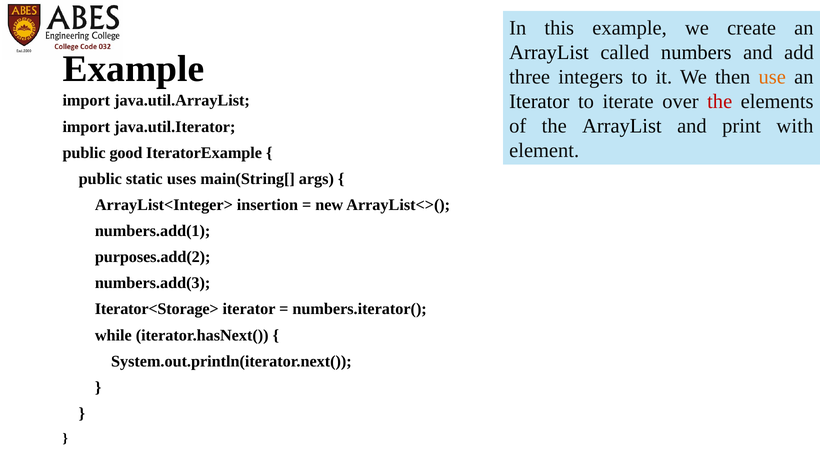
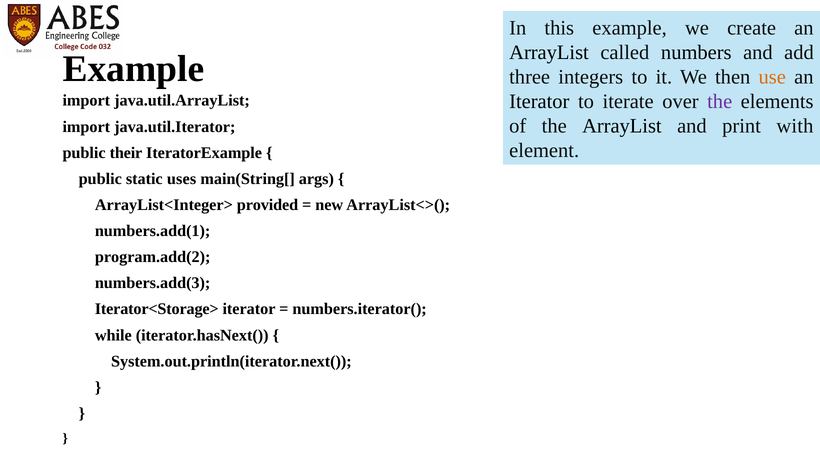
the at (720, 102) colour: red -> purple
good: good -> their
insertion: insertion -> provided
purposes.add(2: purposes.add(2 -> program.add(2
